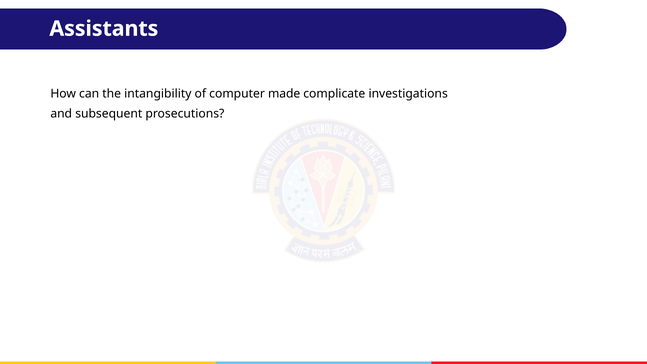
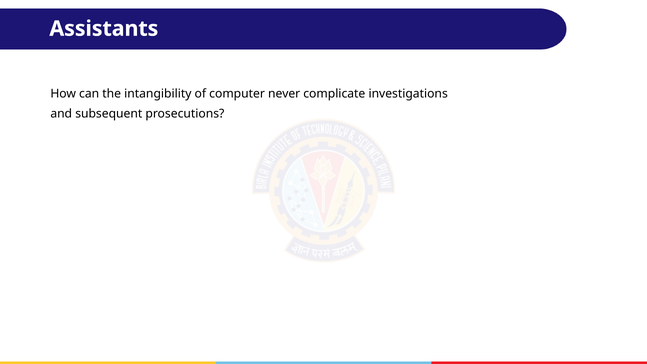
made: made -> never
